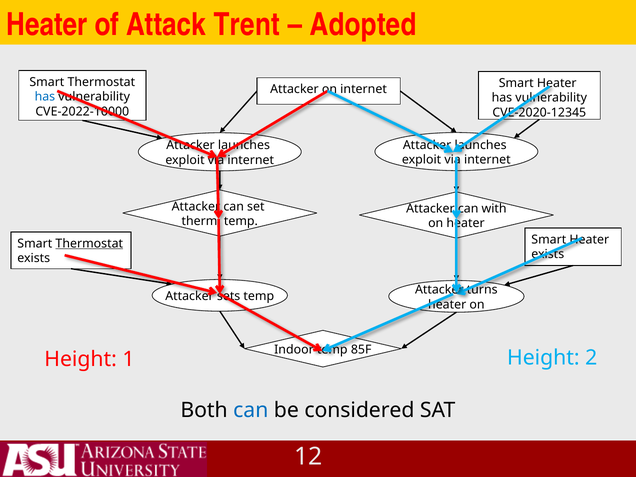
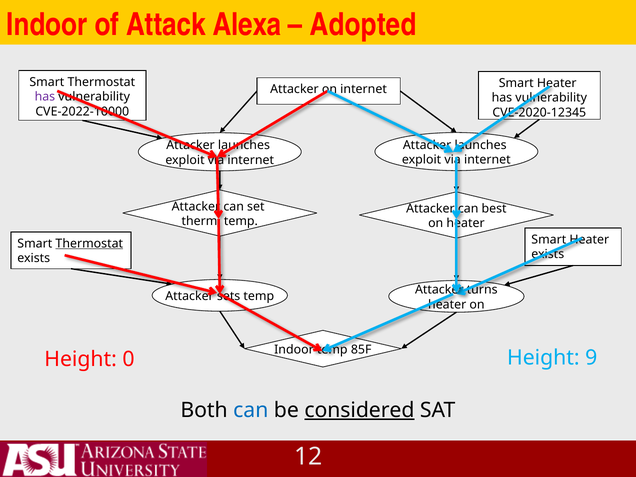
Heater at (47, 25): Heater -> Indoor
Trent: Trent -> Alexa
has at (45, 97) colour: blue -> purple
with: with -> best
1: 1 -> 0
2: 2 -> 9
considered underline: none -> present
